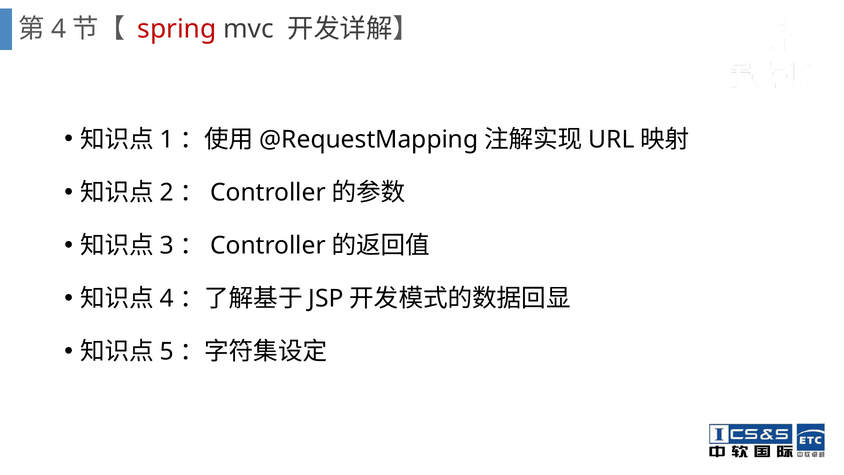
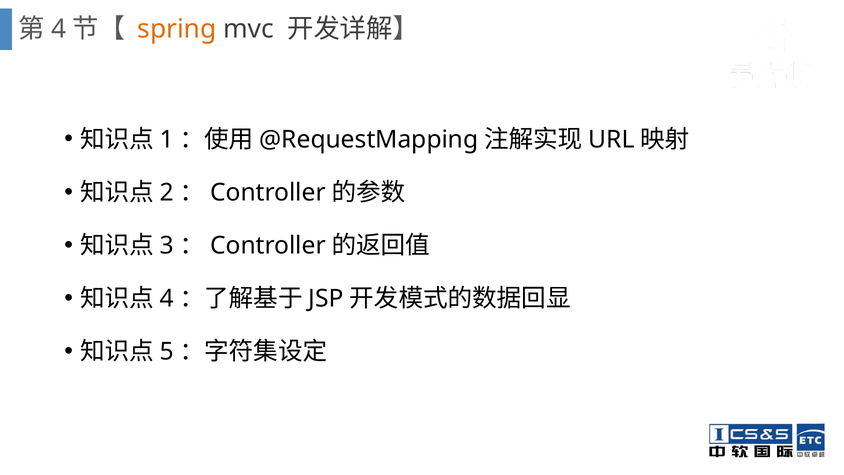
spring colour: red -> orange
